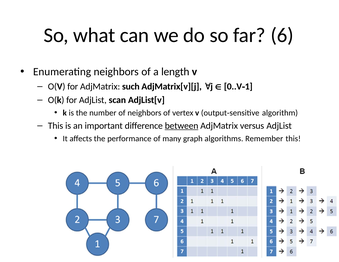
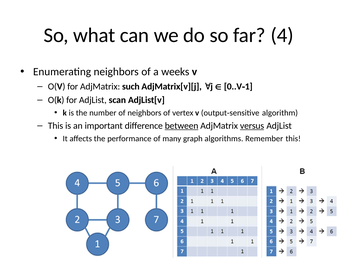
6: 6 -> 4
length: length -> weeks
versus underline: none -> present
